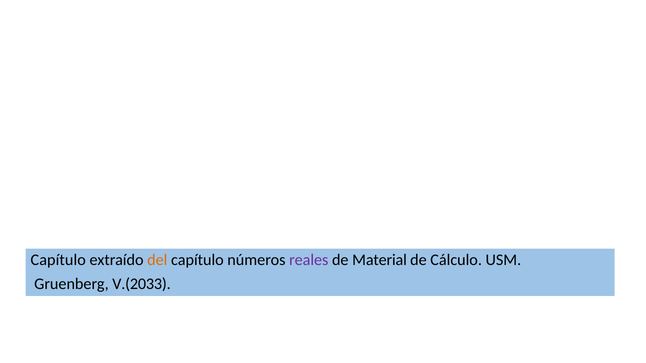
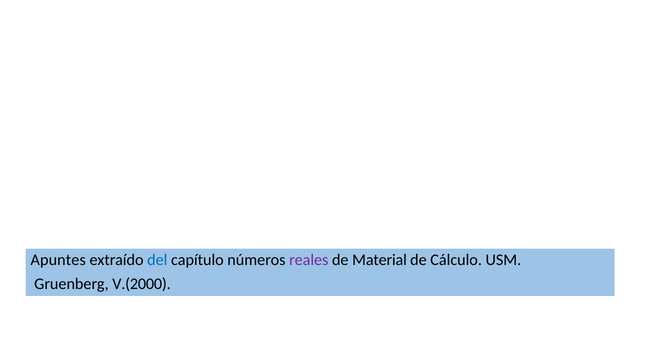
Capítulo at (58, 260): Capítulo -> Apuntes
del colour: orange -> blue
V.(2033: V.(2033 -> V.(2000
